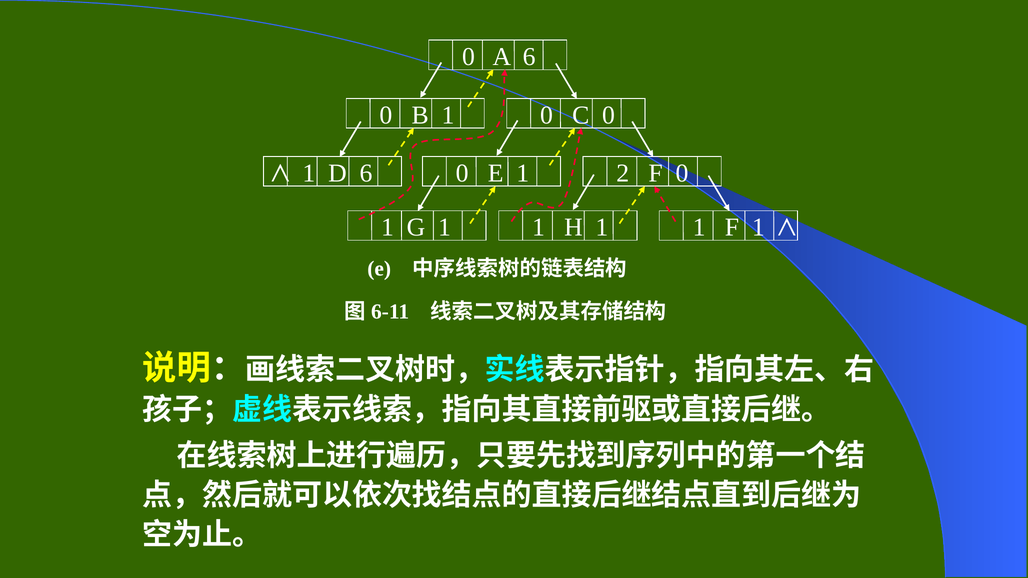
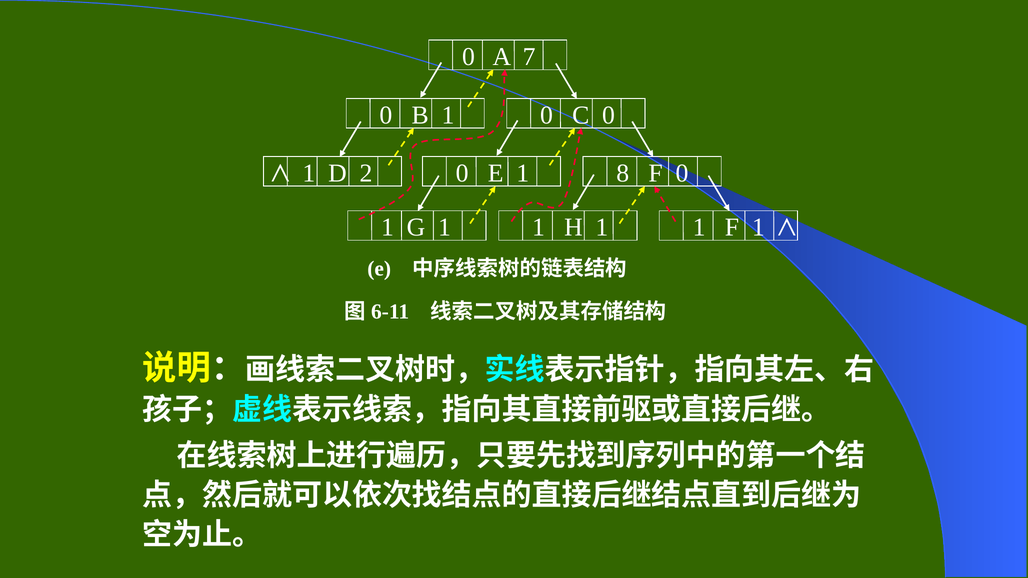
A 6: 6 -> 7
D 6: 6 -> 2
2: 2 -> 8
